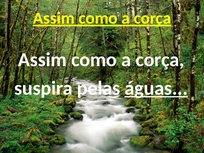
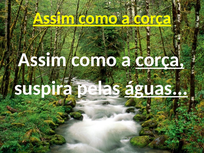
corça at (160, 60) underline: none -> present
